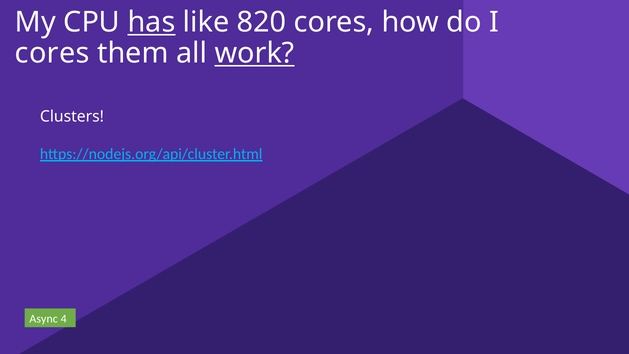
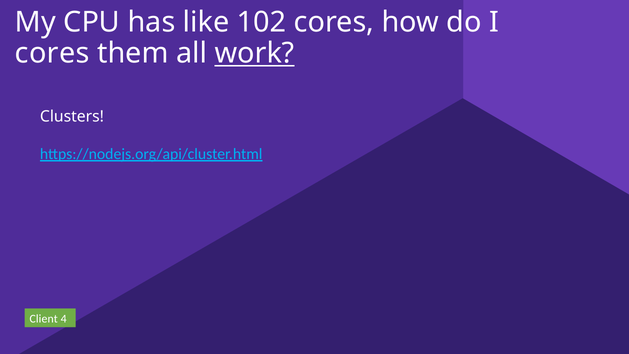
has underline: present -> none
820: 820 -> 102
Async: Async -> Client
